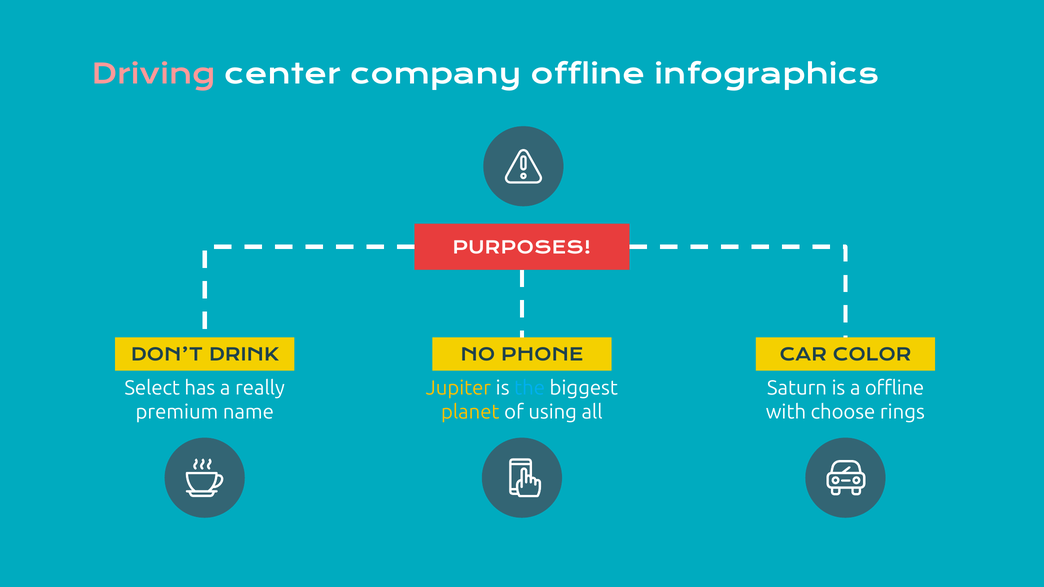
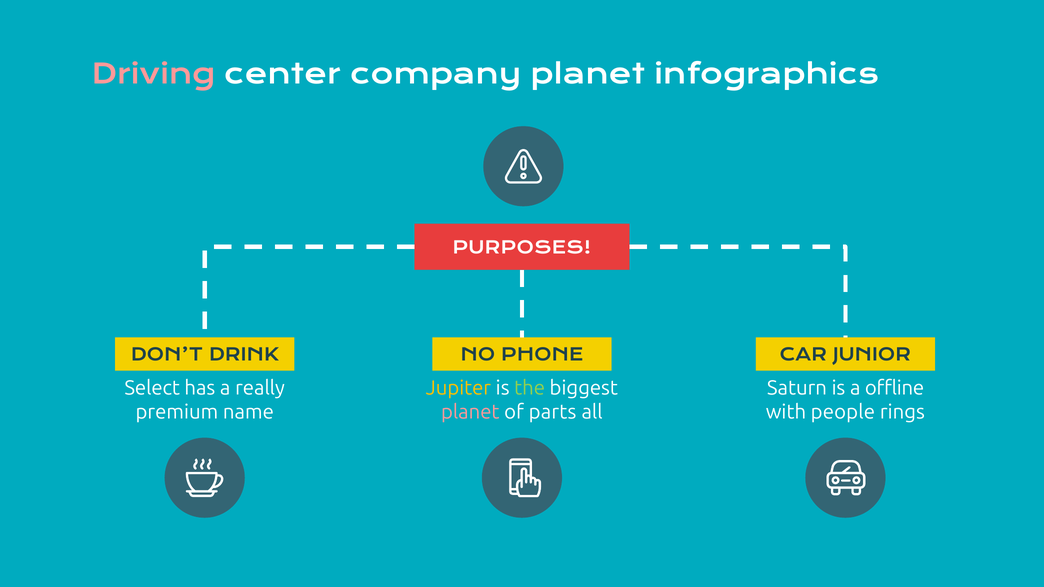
company offline: offline -> planet
COLOR: COLOR -> JUNIOR
the colour: light blue -> light green
planet at (470, 412) colour: yellow -> pink
using: using -> parts
choose: choose -> people
